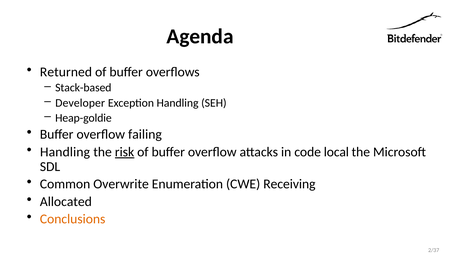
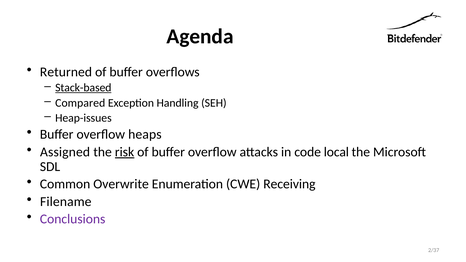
Stack-based underline: none -> present
Developer: Developer -> Compared
Heap-goldie: Heap-goldie -> Heap-issues
failing: failing -> heaps
Handling at (65, 152): Handling -> Assigned
Allocated: Allocated -> Filename
Conclusions colour: orange -> purple
